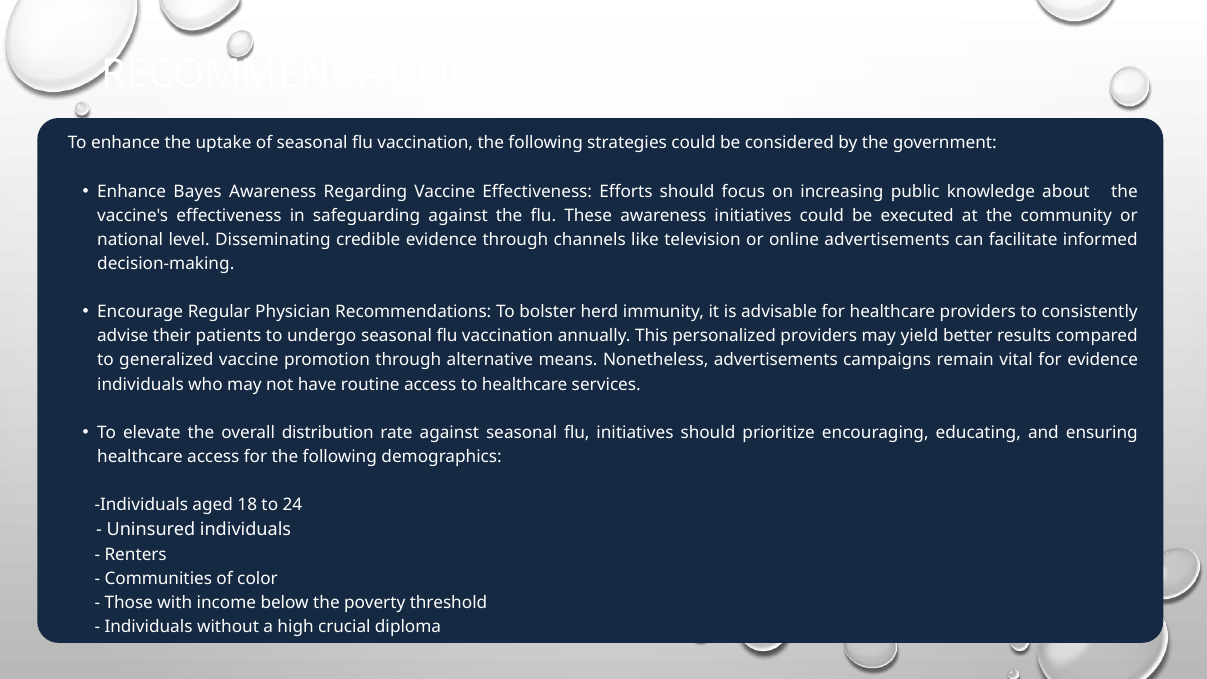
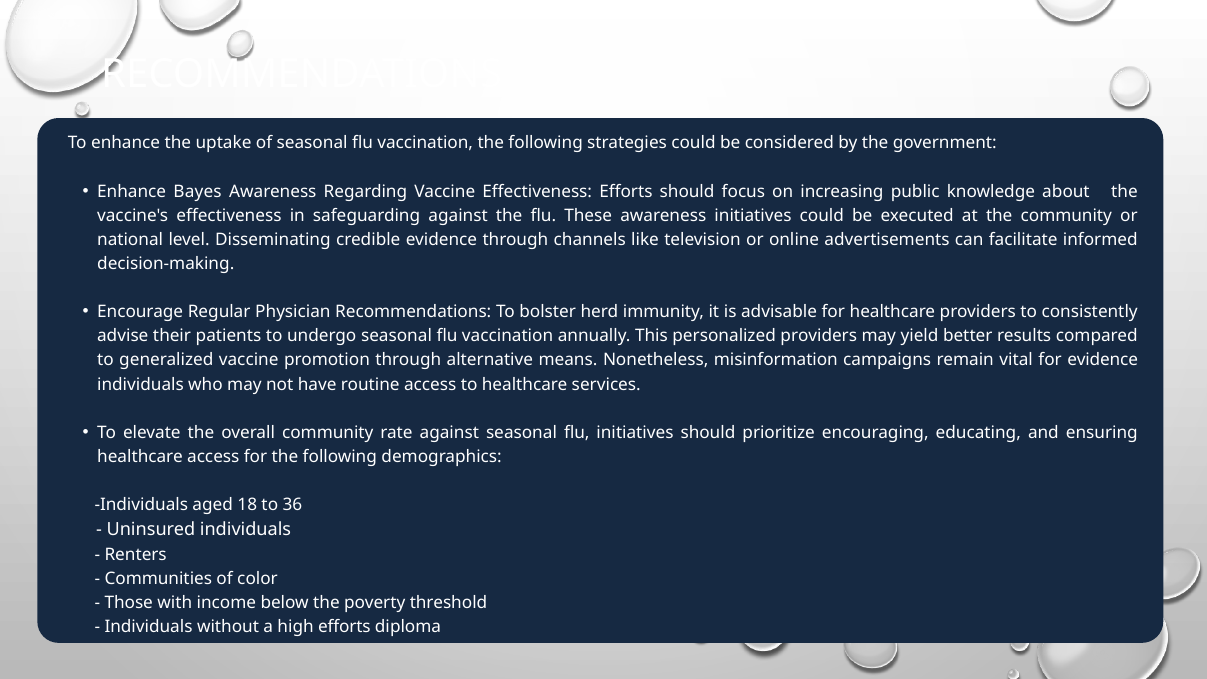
Nonetheless advertisements: advertisements -> misinformation
overall distribution: distribution -> community
24: 24 -> 36
high crucial: crucial -> efforts
